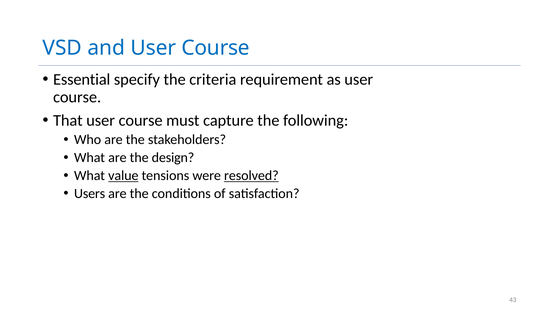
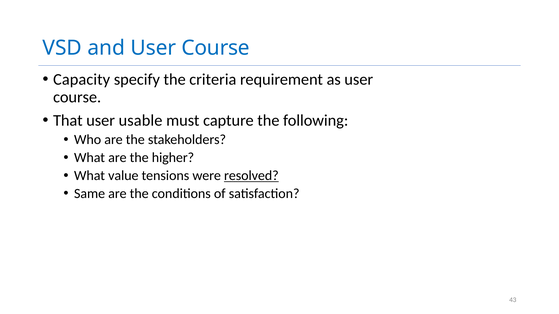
Essential: Essential -> Capacity
course at (141, 121): course -> usable
design: design -> higher
value underline: present -> none
Users: Users -> Same
